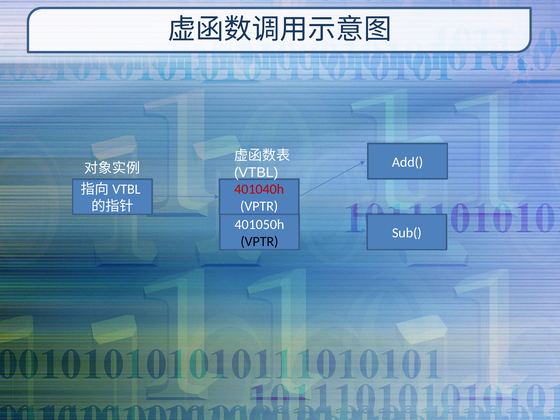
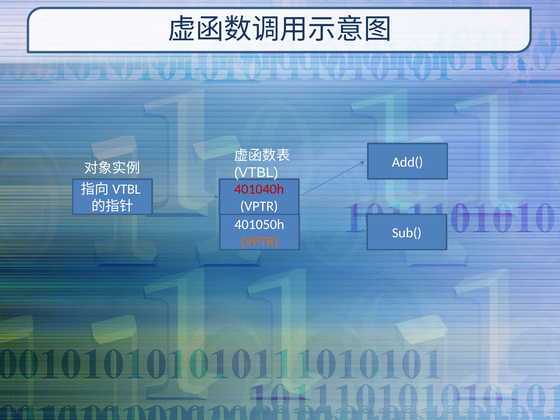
VPTR at (259, 241) colour: black -> orange
